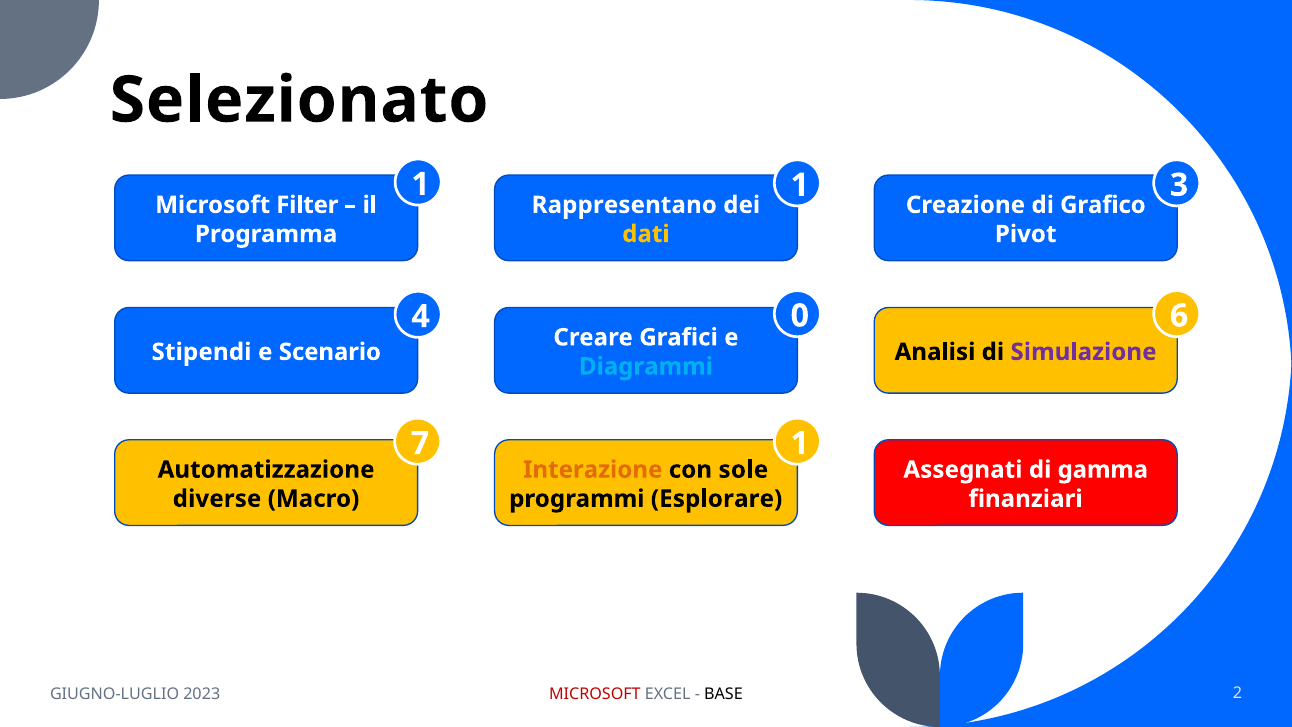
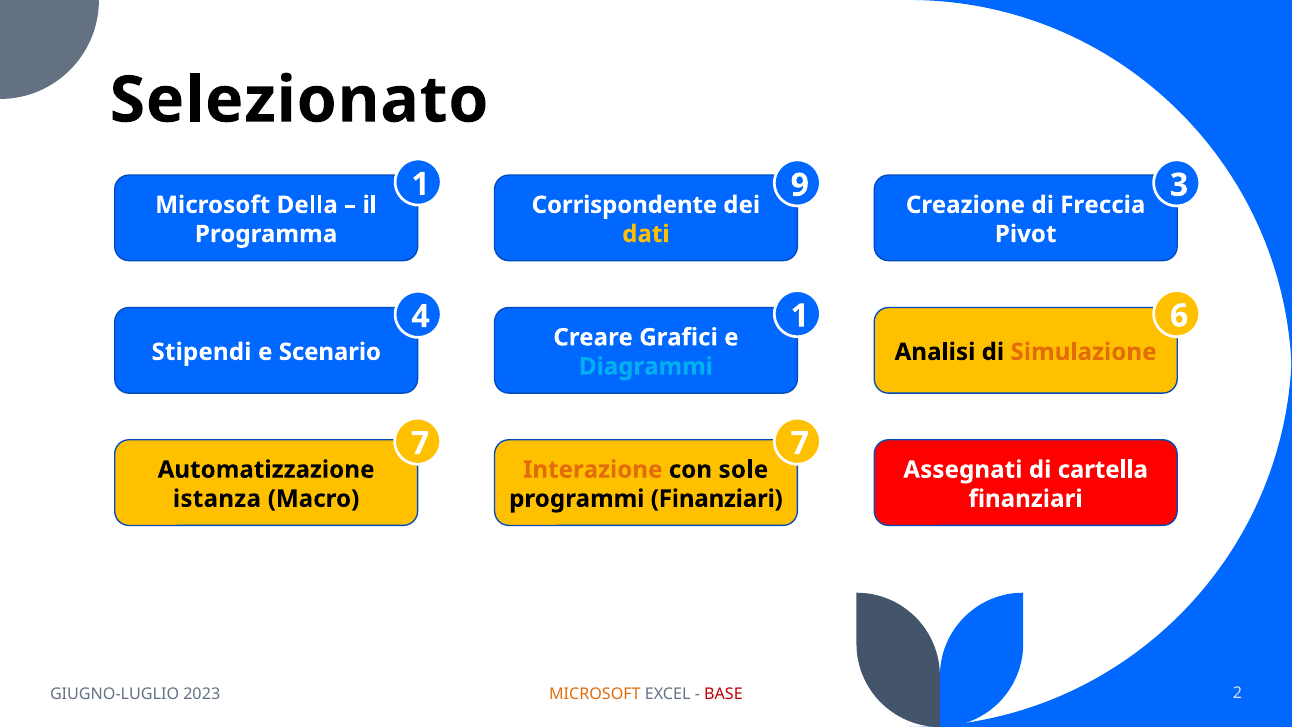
1 1: 1 -> 9
Filter: Filter -> Della
Rappresentano: Rappresentano -> Corrispondente
Grafico: Grafico -> Freccia
4 0: 0 -> 1
Simulazione colour: purple -> orange
7 1: 1 -> 7
gamma: gamma -> cartella
diverse: diverse -> istanza
programmi Esplorare: Esplorare -> Finanziari
MICROSOFT at (595, 694) colour: red -> orange
BASE colour: black -> red
